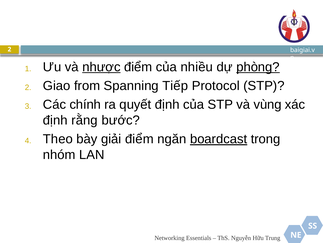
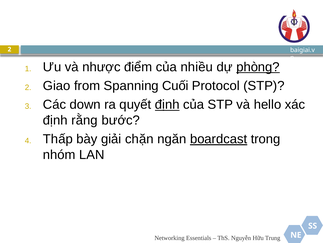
nhược underline: present -> none
Tiếp: Tiếp -> Cuối
chính: chính -> down
định at (167, 104) underline: none -> present
vùng: vùng -> hello
Theo: Theo -> Thấp
giải điểm: điểm -> chặn
